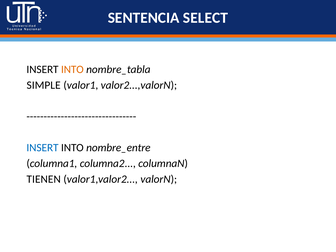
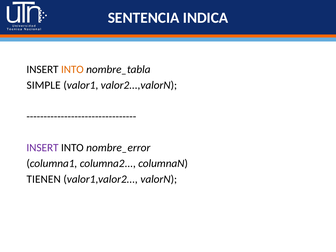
SELECT: SELECT -> INDICA
INSERT at (42, 148) colour: blue -> purple
nombre_entre: nombre_entre -> nombre_error
